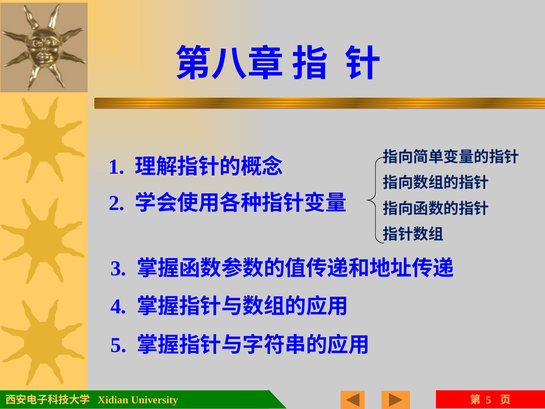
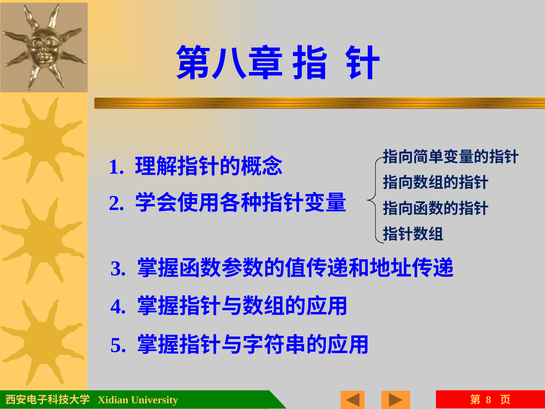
5 at (488, 400): 5 -> 8
